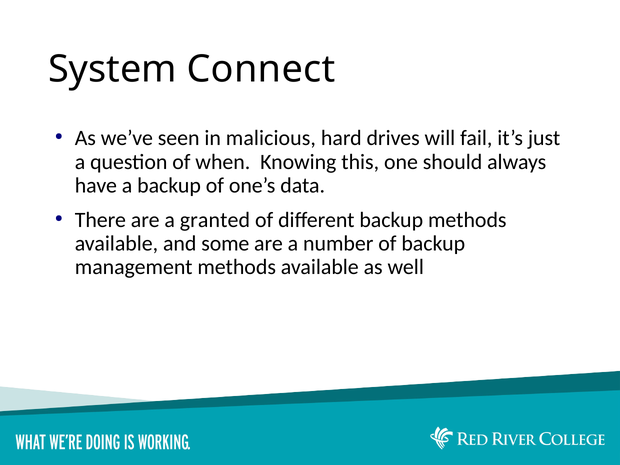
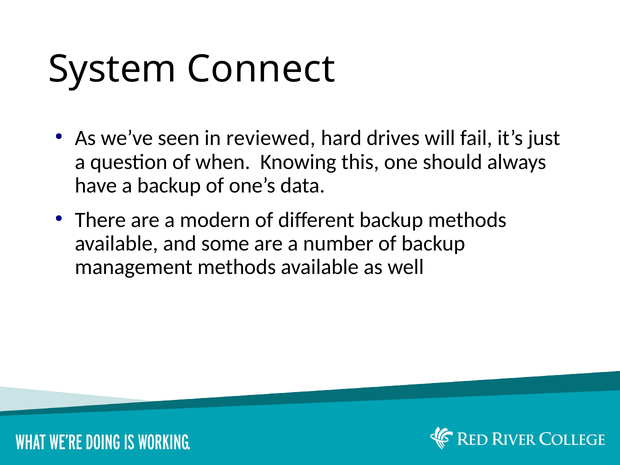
malicious: malicious -> reviewed
granted: granted -> modern
